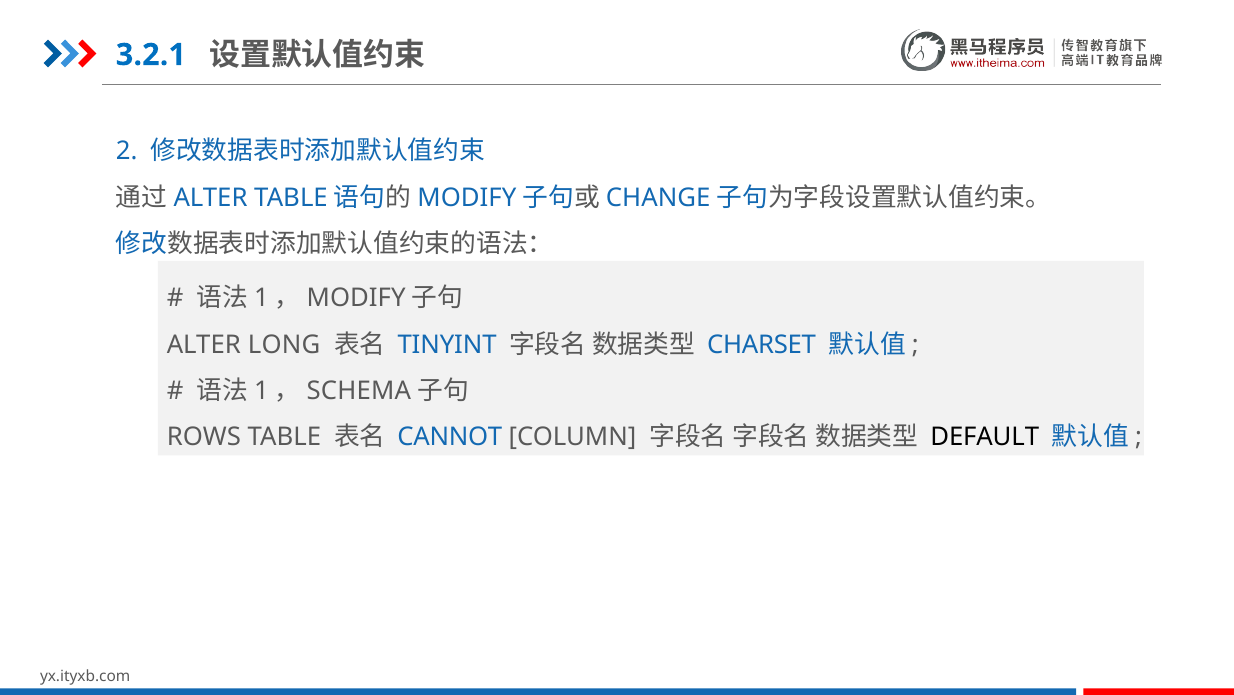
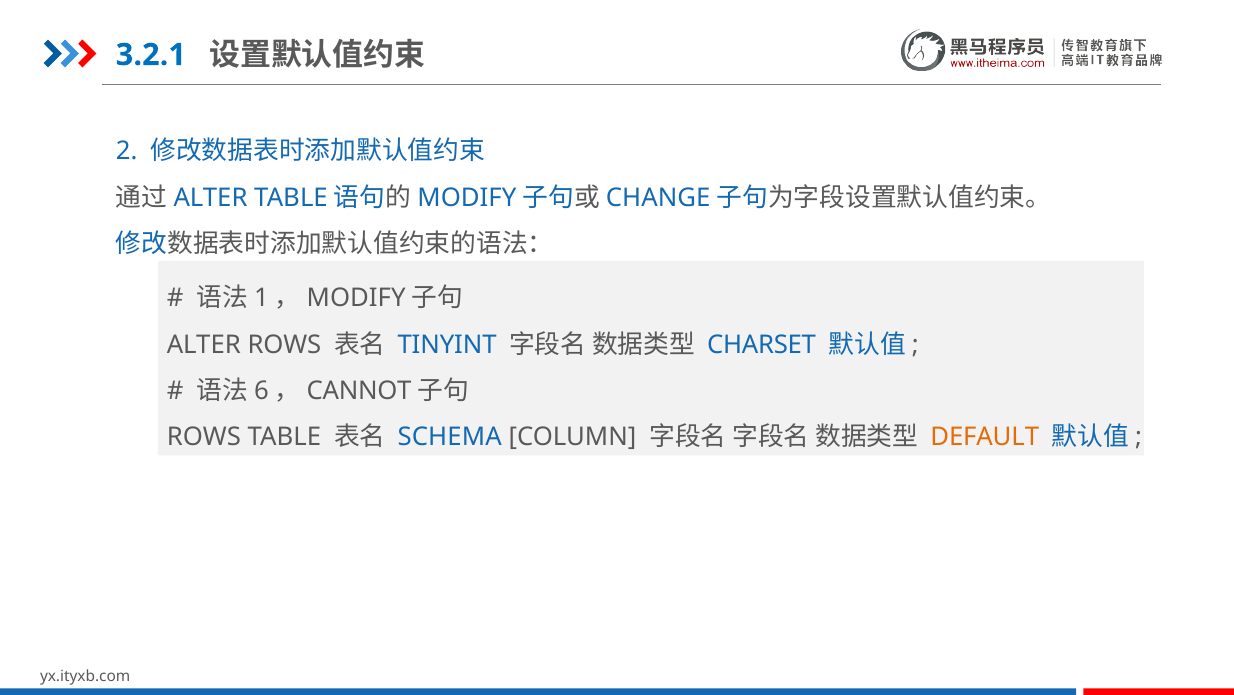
ALTER LONG: LONG -> ROWS
1 at (261, 390): 1 -> 6
SCHEMA: SCHEMA -> CANNOT
CANNOT: CANNOT -> SCHEMA
DEFAULT colour: black -> orange
